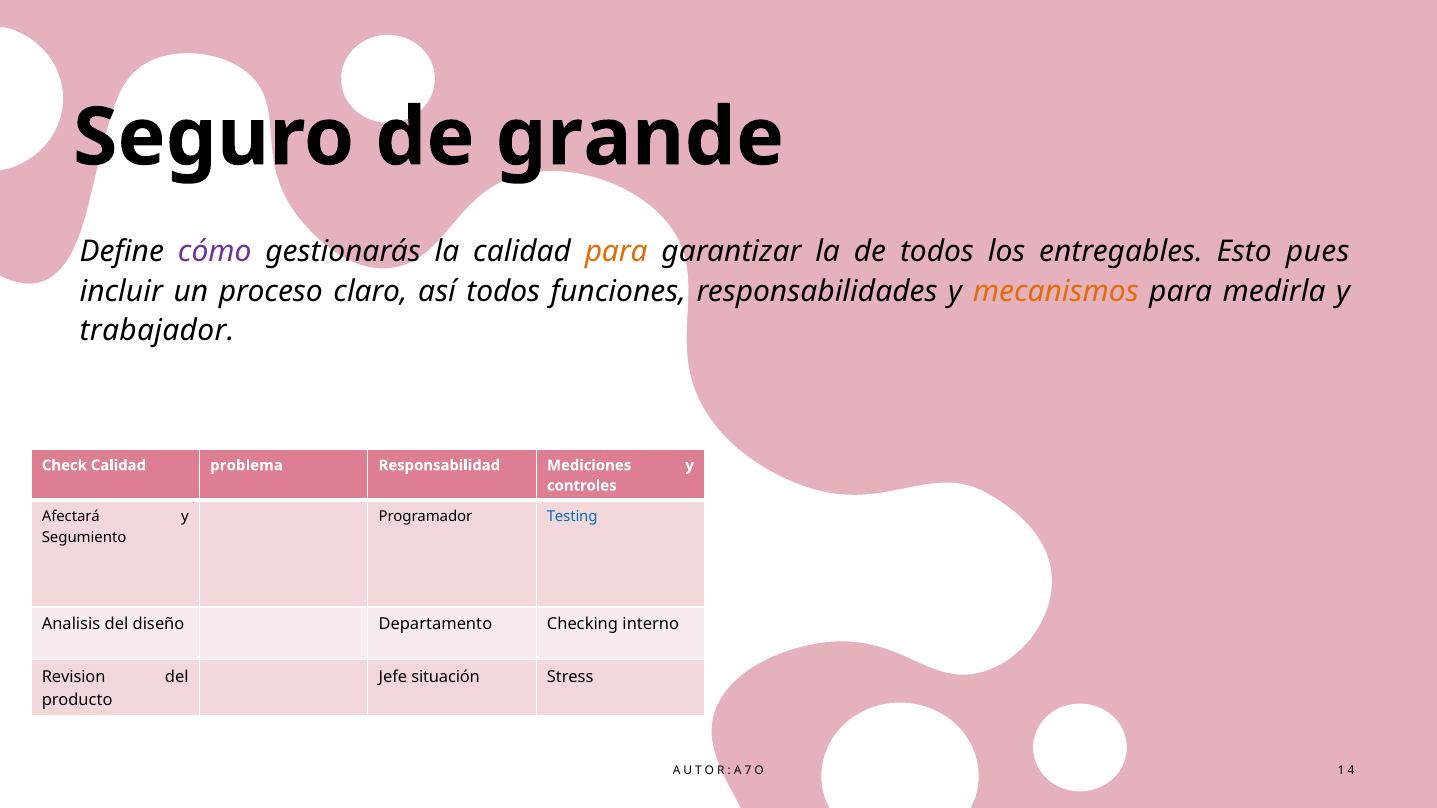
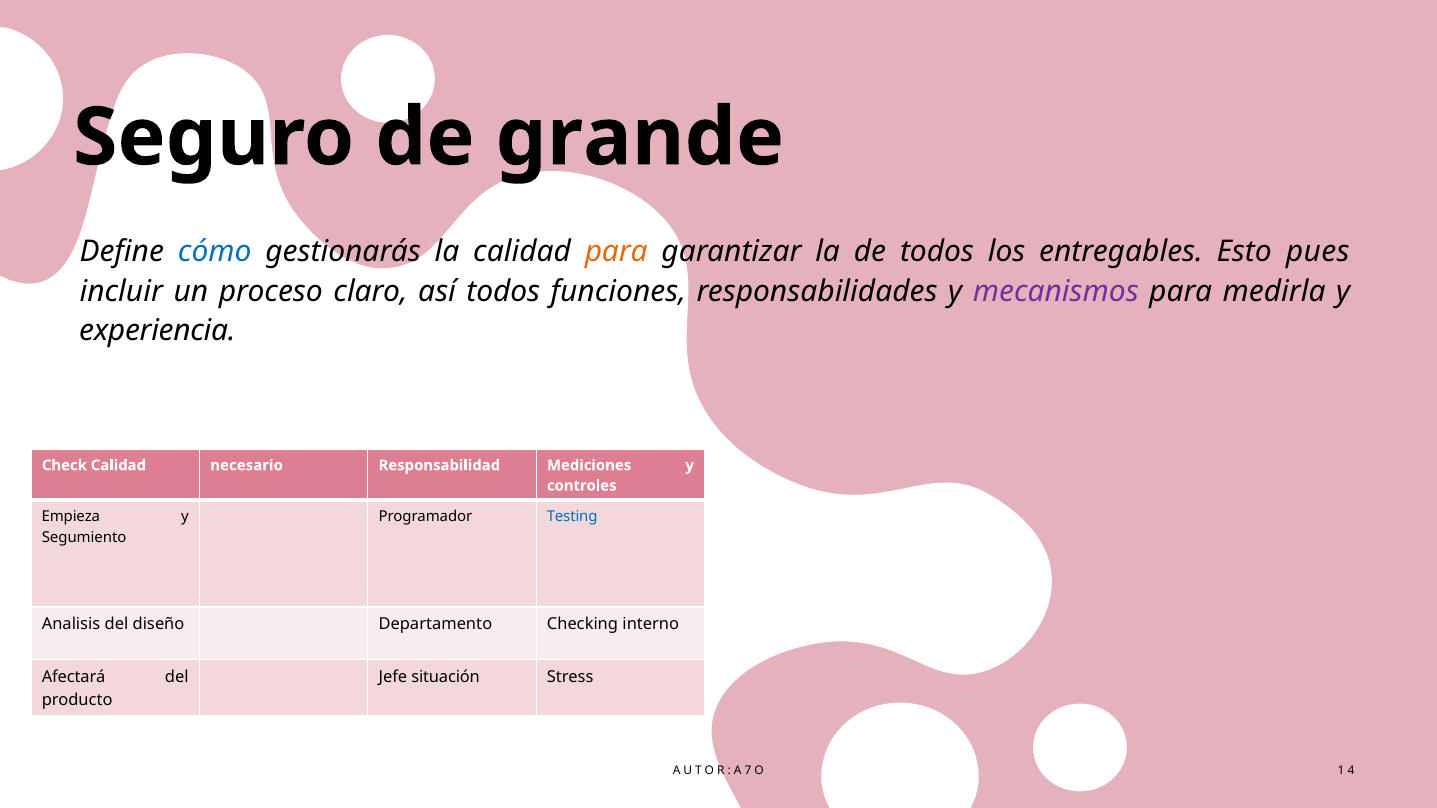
cómo colour: purple -> blue
mecanismos colour: orange -> purple
trabajador: trabajador -> experiencia
problema: problema -> necesario
Afectará: Afectará -> Empieza
Revision: Revision -> Afectará
